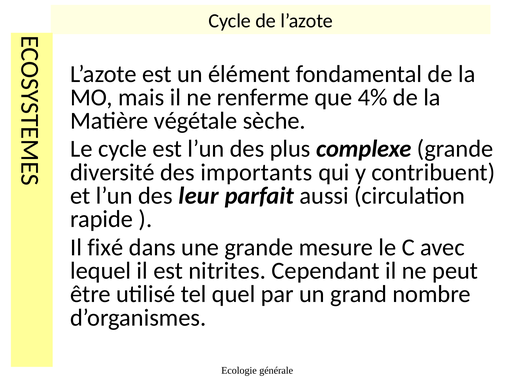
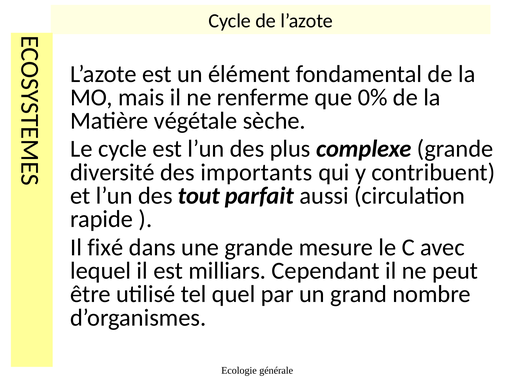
4%: 4% -> 0%
leur: leur -> tout
nitrites: nitrites -> milliars
